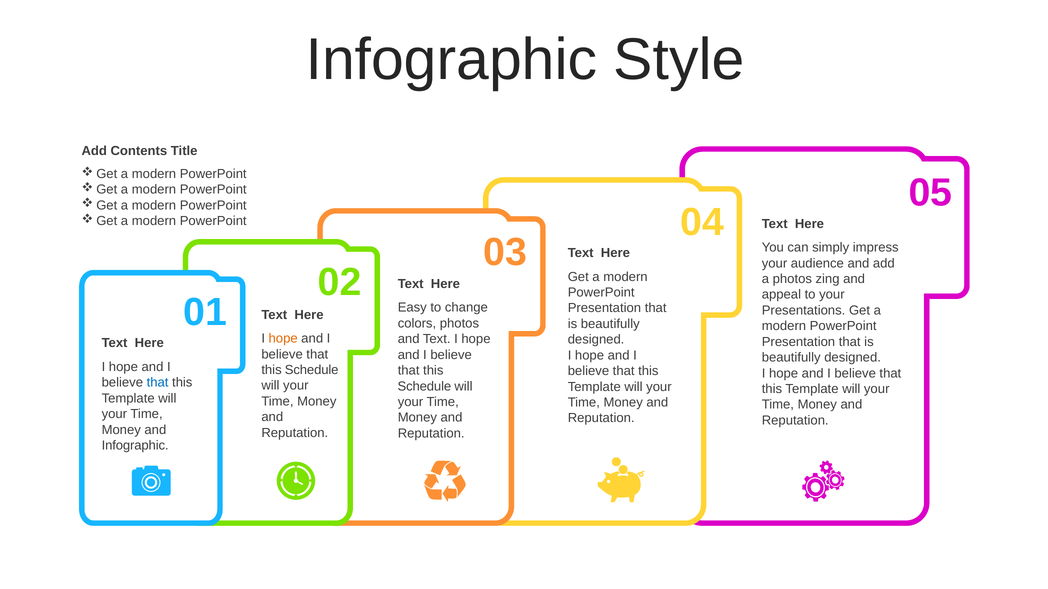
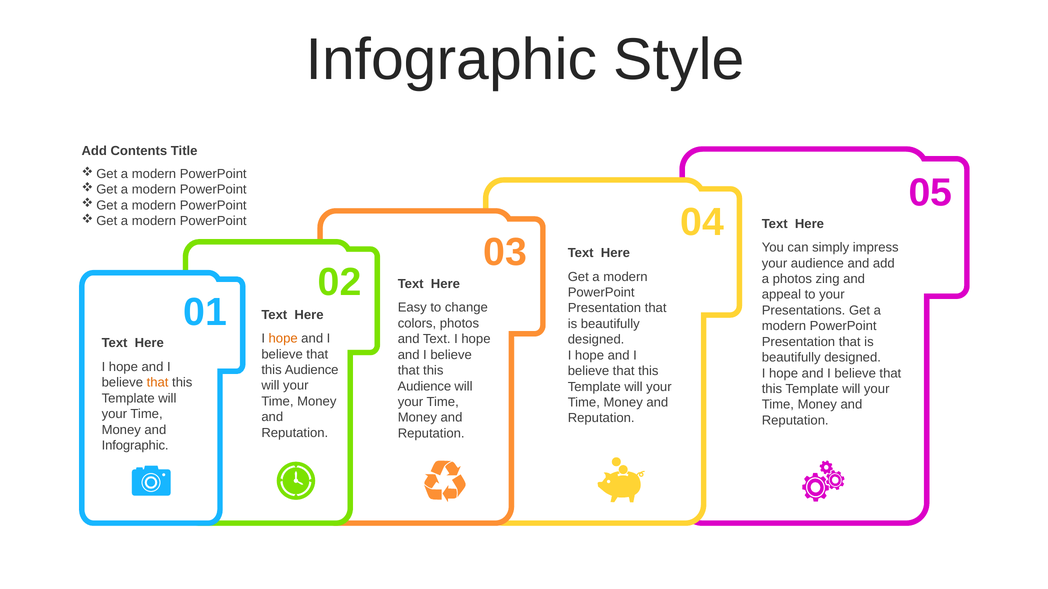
Schedule at (312, 370): Schedule -> Audience
that at (158, 383) colour: blue -> orange
Schedule at (424, 387): Schedule -> Audience
